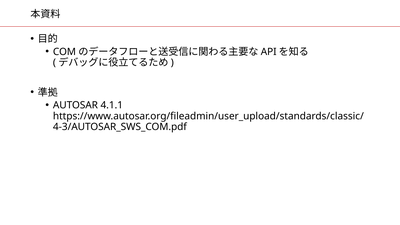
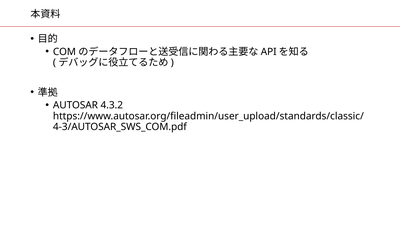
4.1.1: 4.1.1 -> 4.3.2
